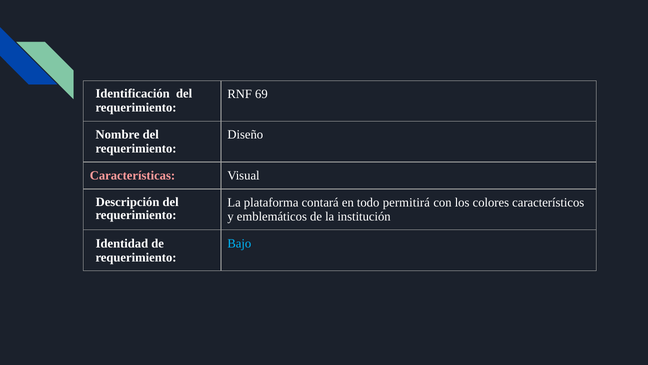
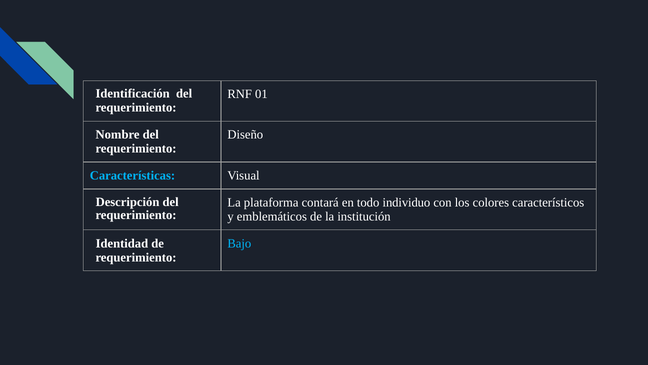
69: 69 -> 01
Características colour: pink -> light blue
permitirá: permitirá -> individuo
